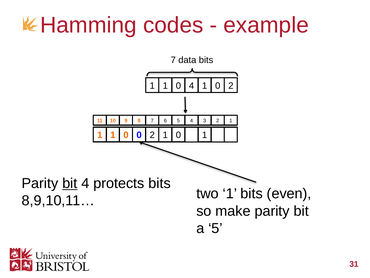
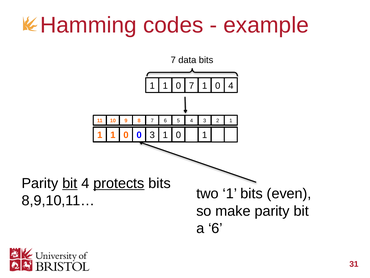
0 4: 4 -> 7
1 0 2: 2 -> 4
2 at (152, 135): 2 -> 3
protects underline: none -> present
a 5: 5 -> 6
